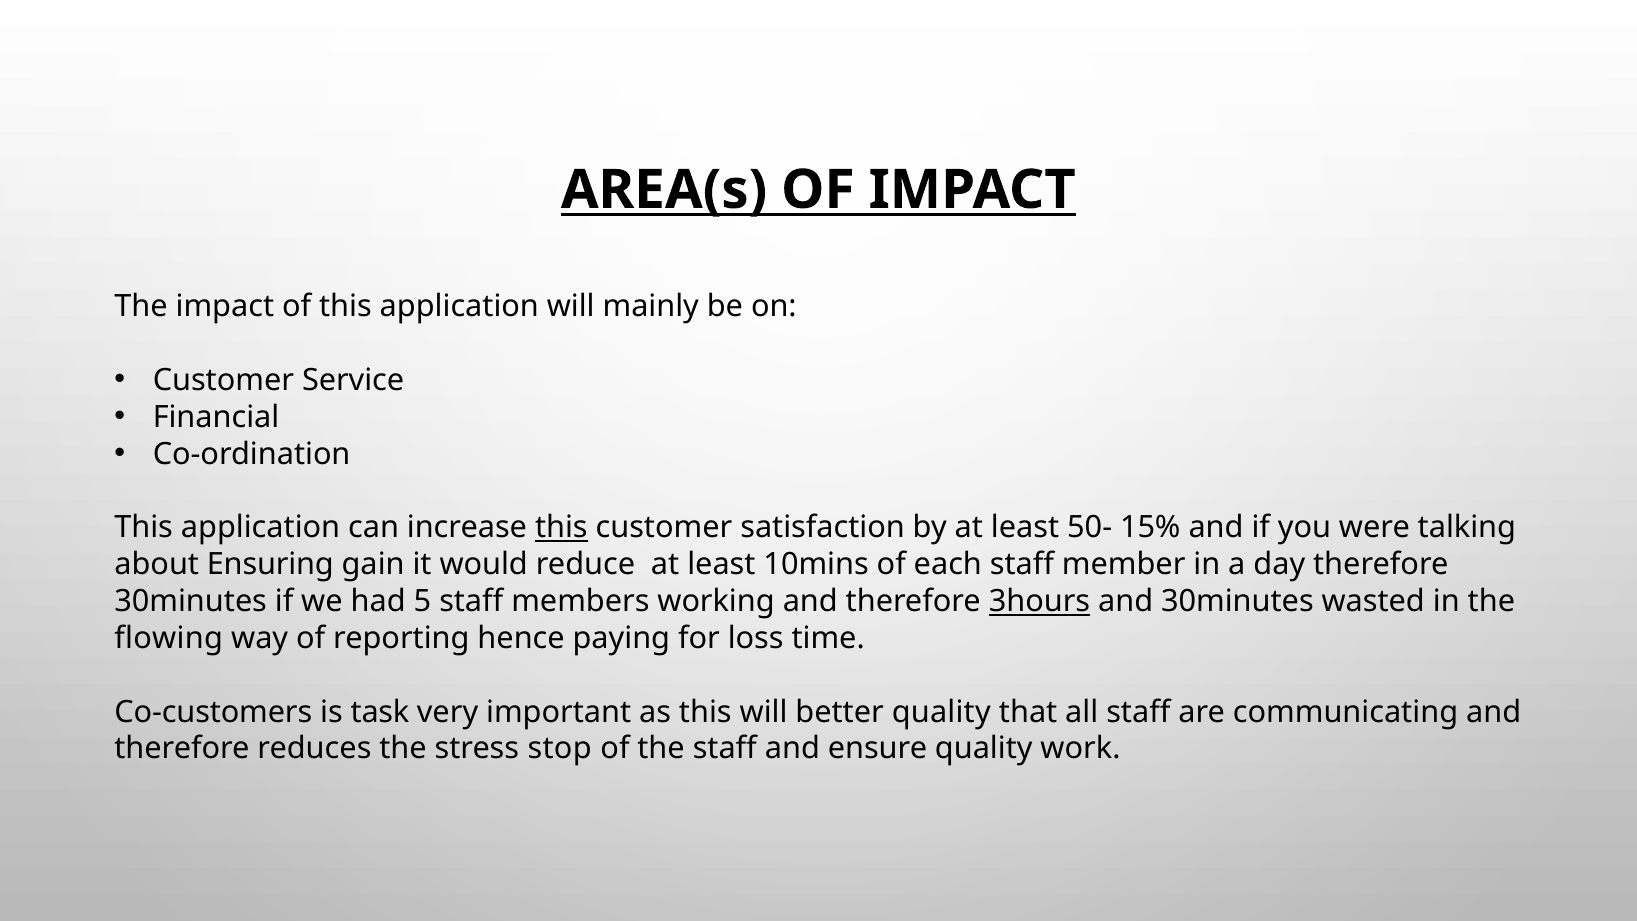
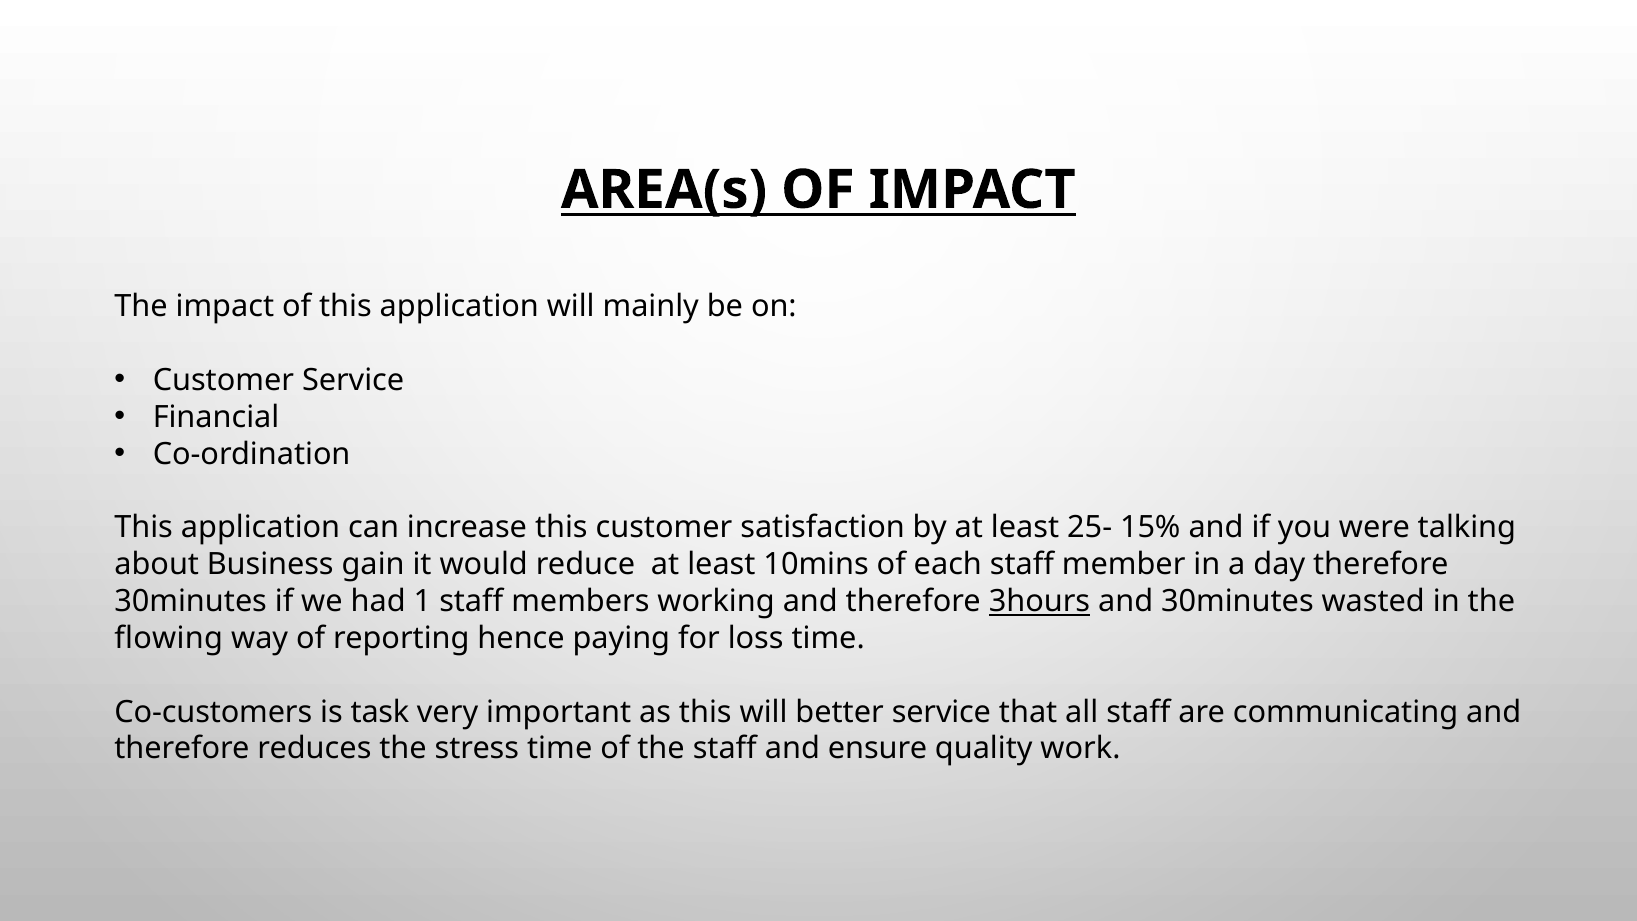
this at (561, 528) underline: present -> none
50-: 50- -> 25-
Ensuring: Ensuring -> Business
5: 5 -> 1
better quality: quality -> service
stress stop: stop -> time
